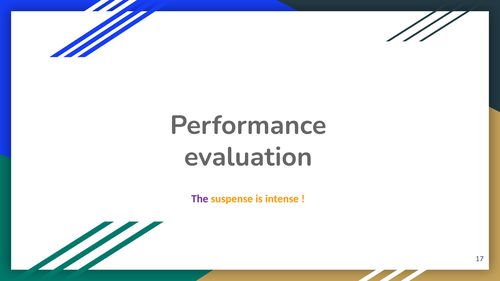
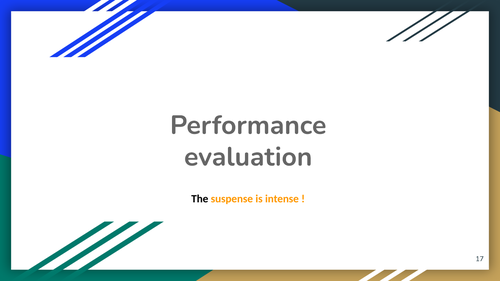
The colour: purple -> black
